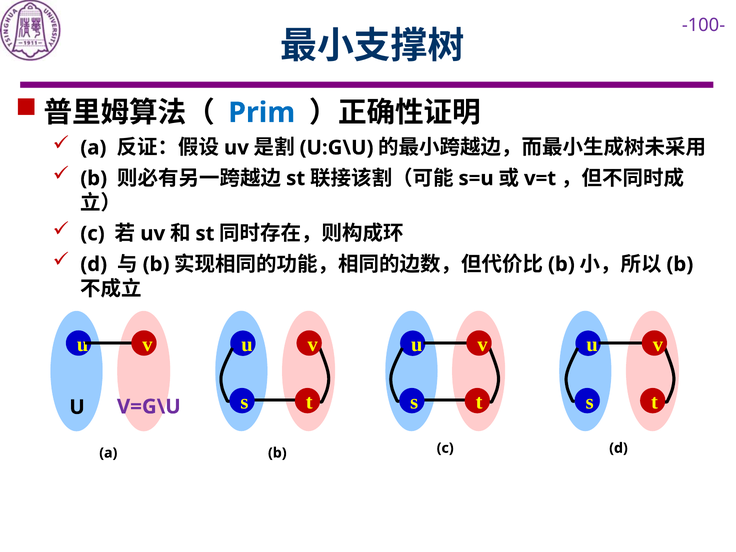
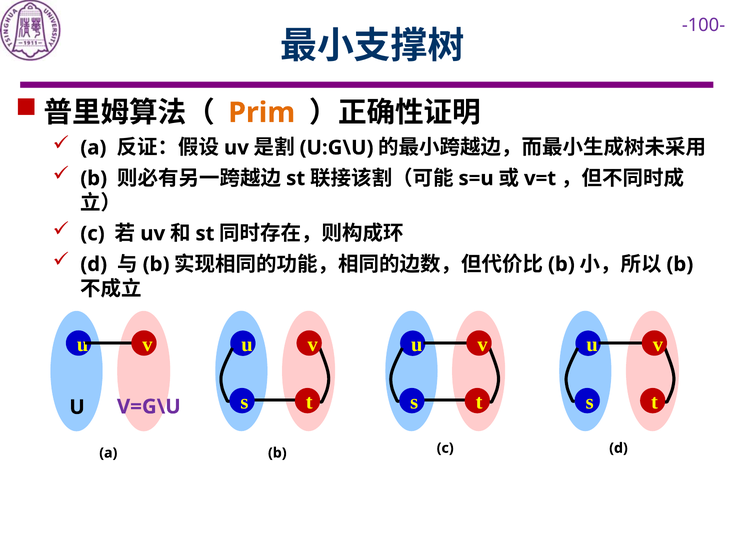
Prim colour: blue -> orange
